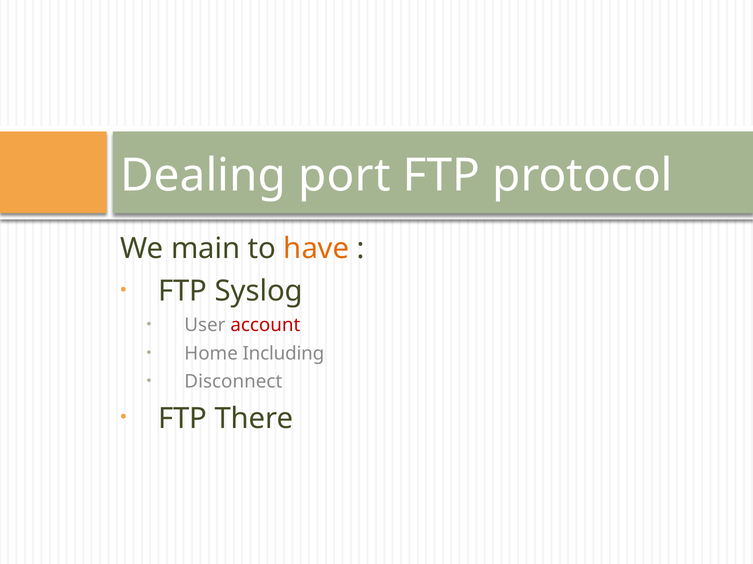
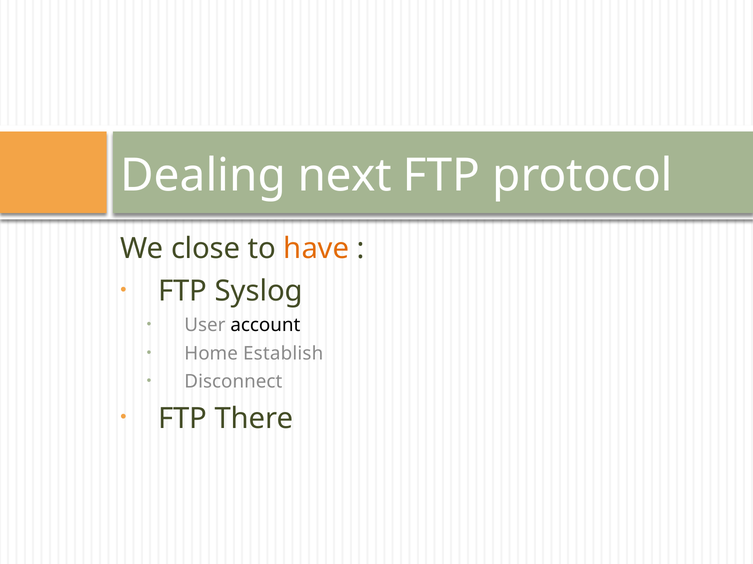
port: port -> next
main: main -> close
account colour: red -> black
Including: Including -> Establish
